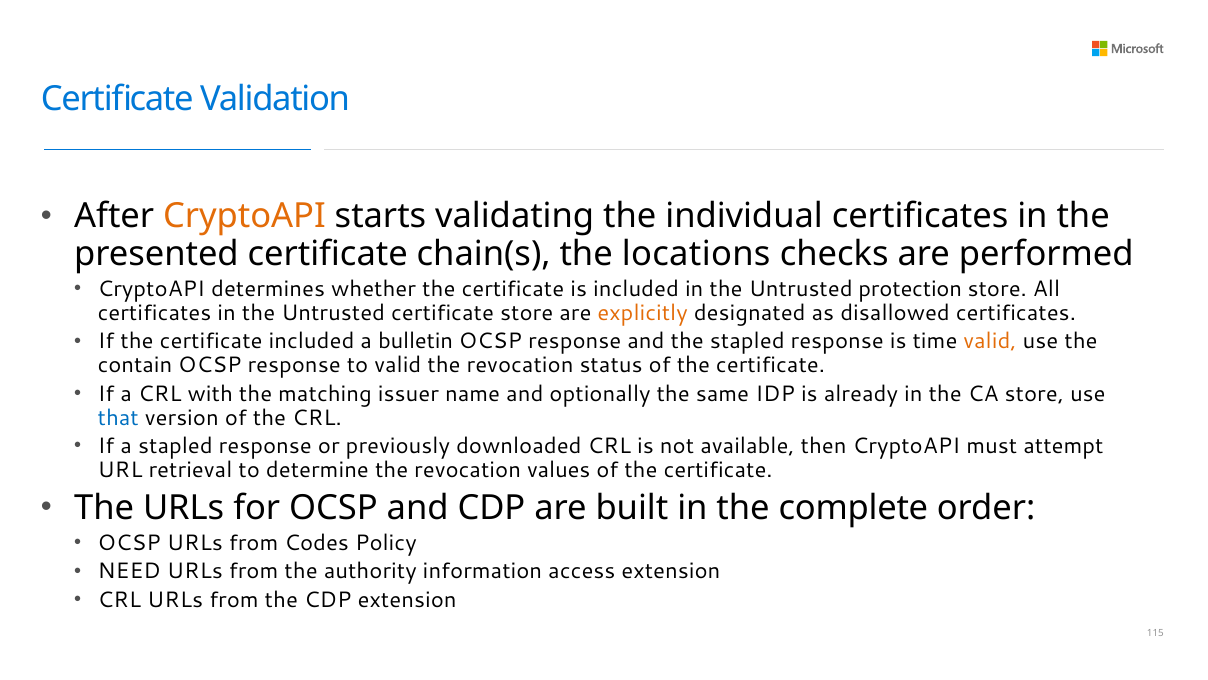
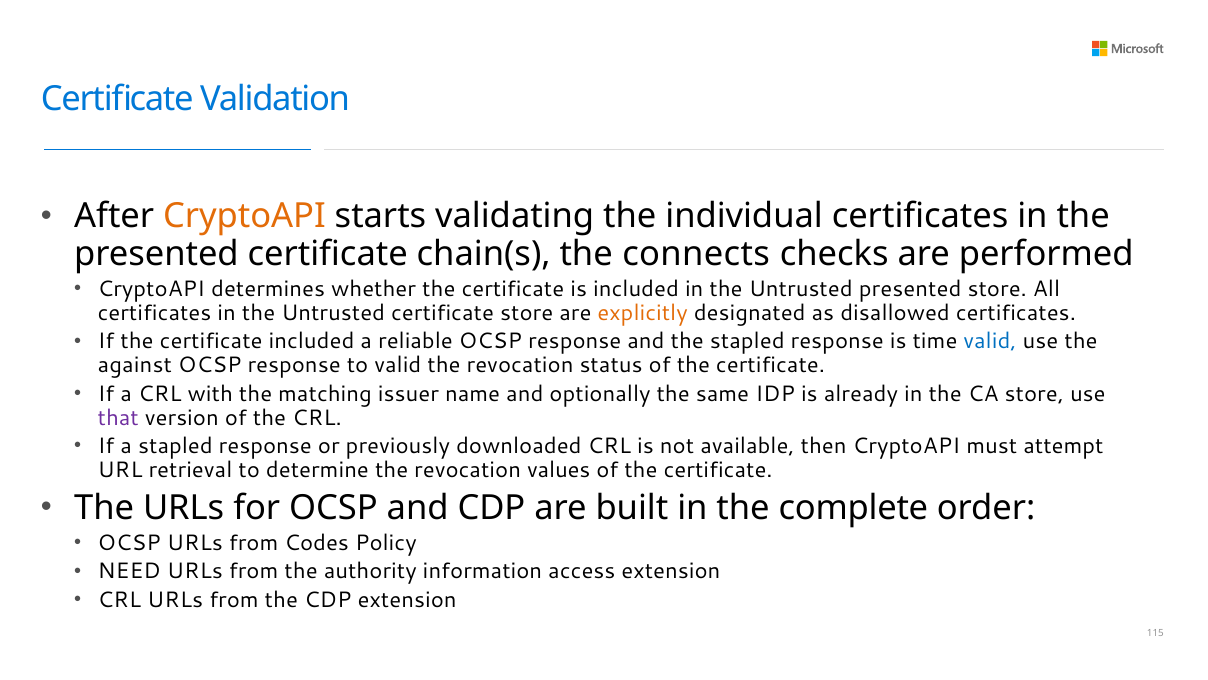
locations: locations -> connects
Untrusted protection: protection -> presented
bulletin: bulletin -> reliable
valid at (990, 341) colour: orange -> blue
contain: contain -> against
that colour: blue -> purple
